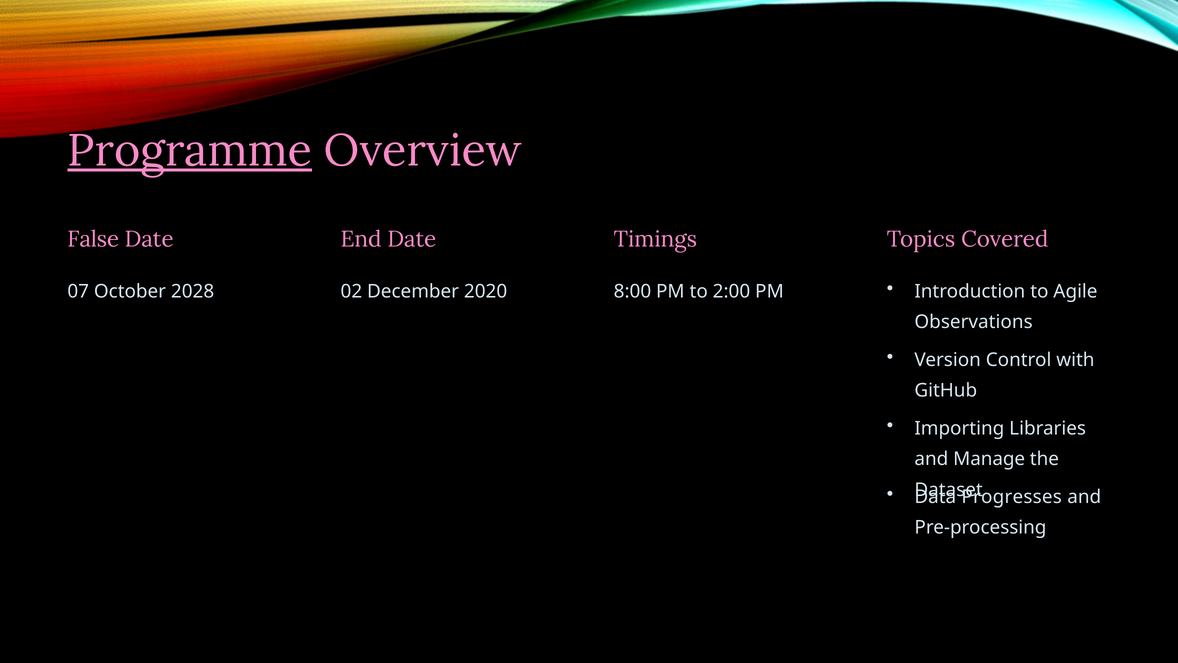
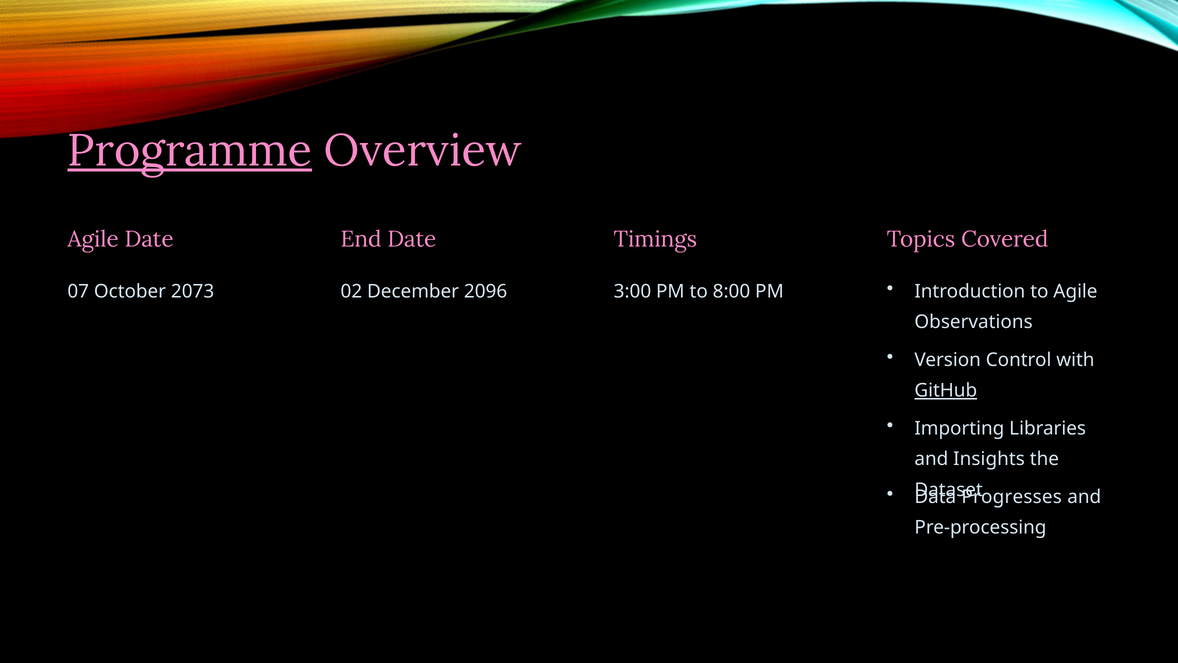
False at (93, 239): False -> Agile
2028: 2028 -> 2073
2020: 2020 -> 2096
8:00: 8:00 -> 3:00
2:00: 2:00 -> 8:00
GitHub underline: none -> present
Manage: Manage -> Insights
